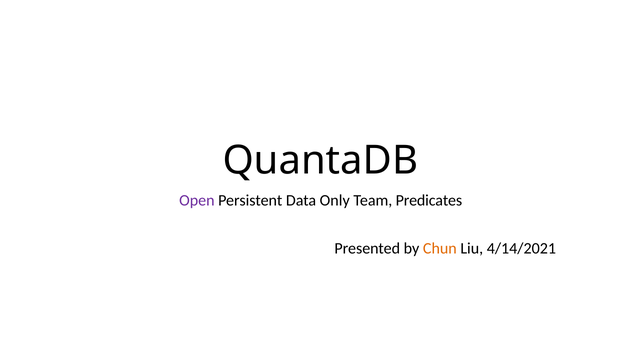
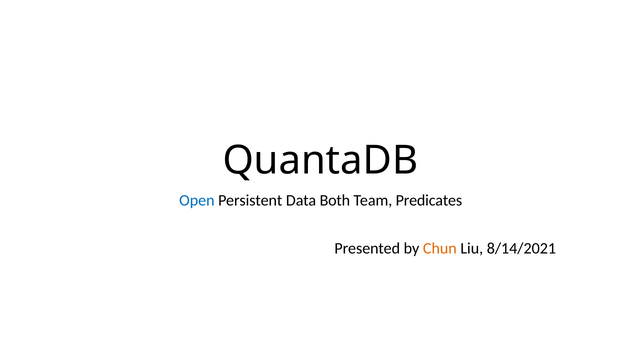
Open colour: purple -> blue
Only: Only -> Both
4/14/2021: 4/14/2021 -> 8/14/2021
